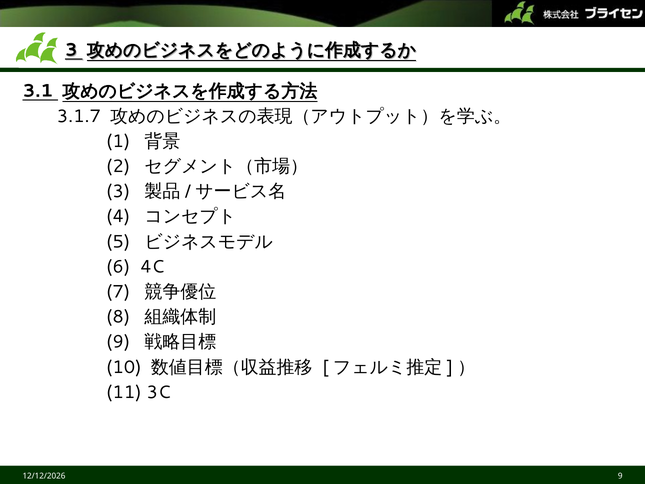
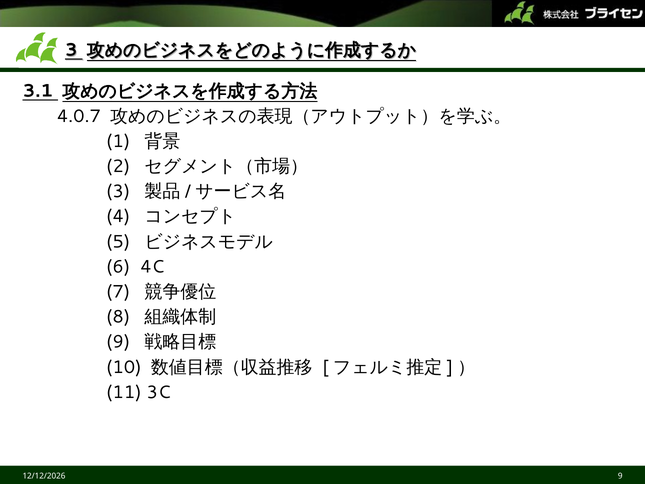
3.1.7: 3.1.7 -> 4.0.7
